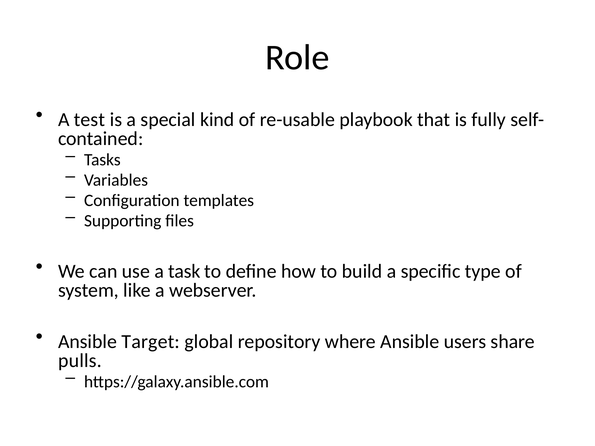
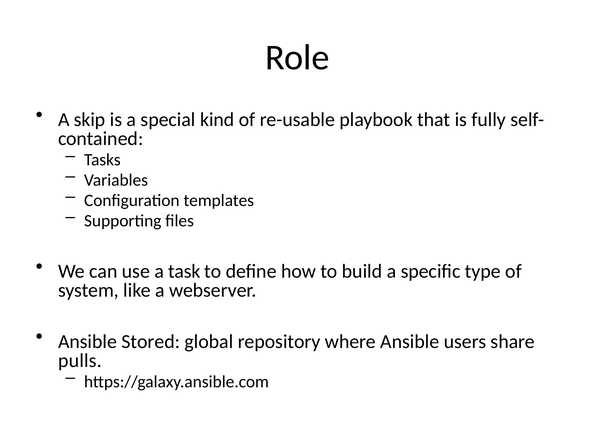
test: test -> skip
Target: Target -> Stored
